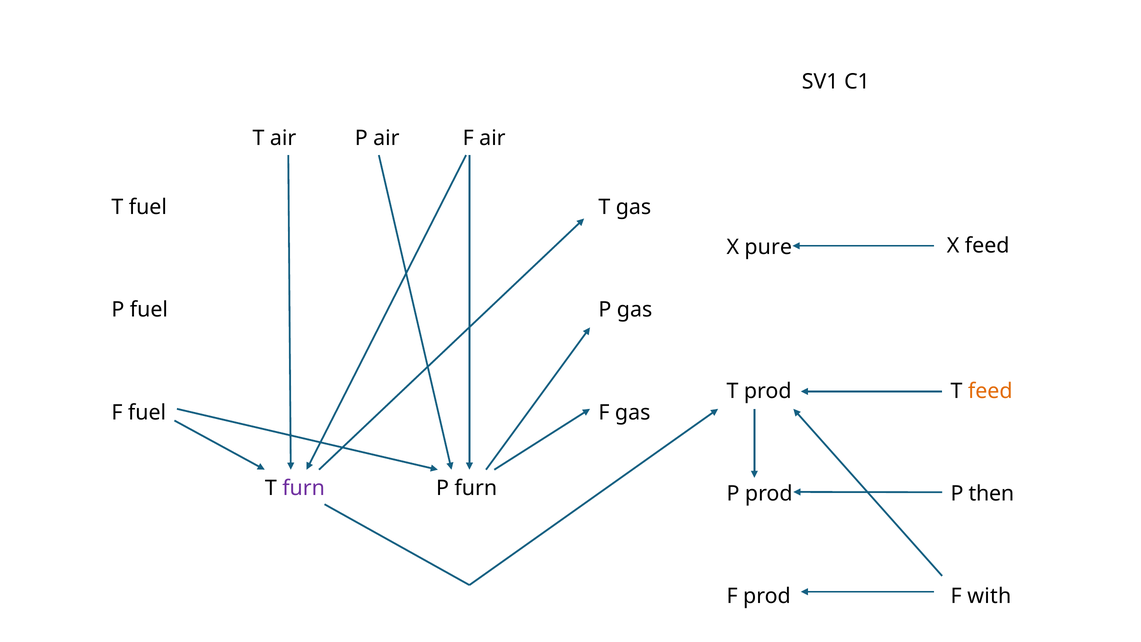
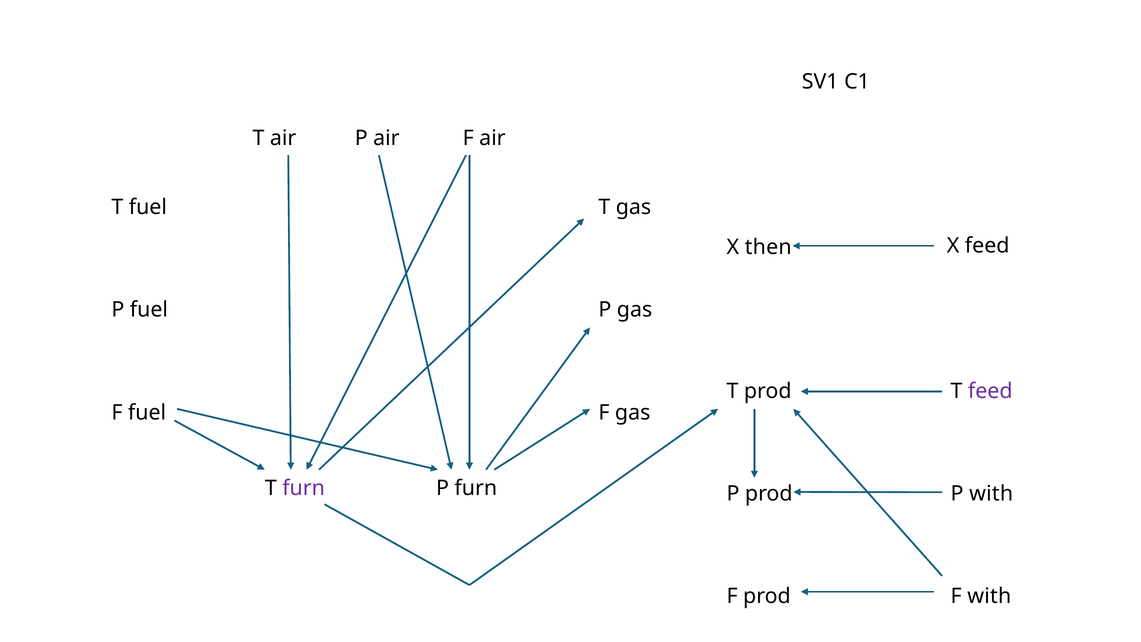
pure: pure -> then
feed at (990, 391) colour: orange -> purple
P then: then -> with
